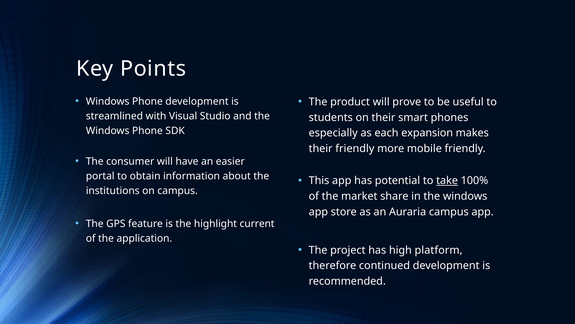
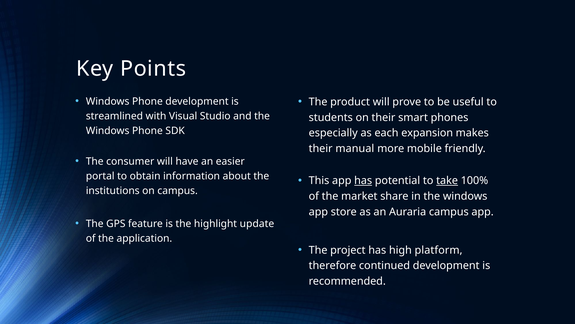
their friendly: friendly -> manual
has at (363, 180) underline: none -> present
current: current -> update
